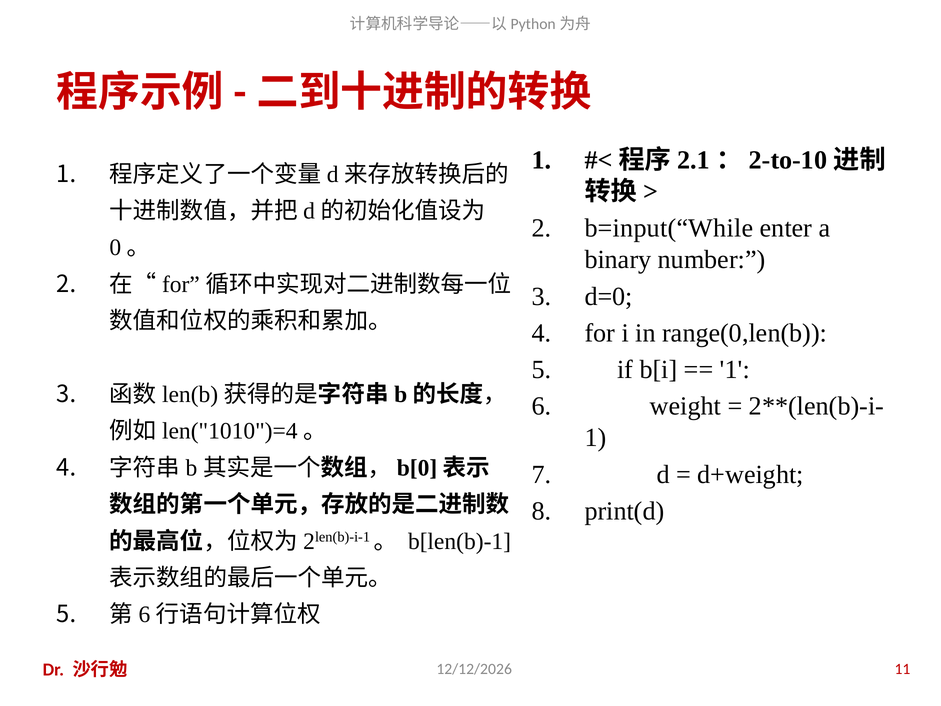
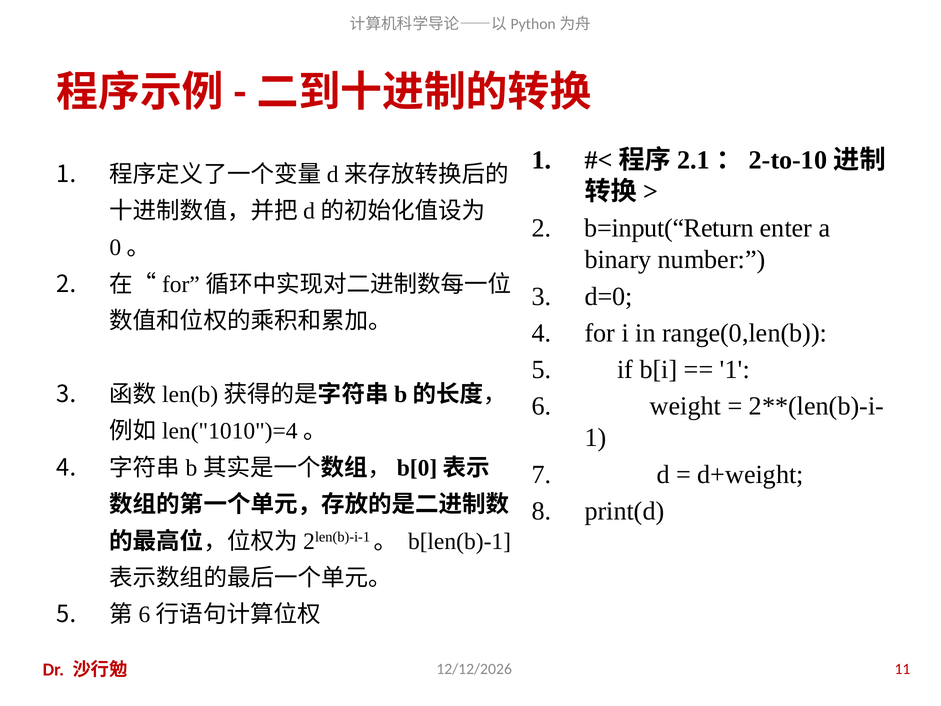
b=input(“While: b=input(“While -> b=input(“Return
